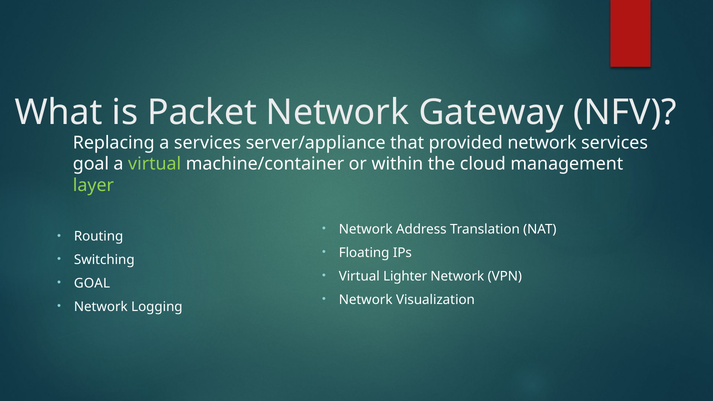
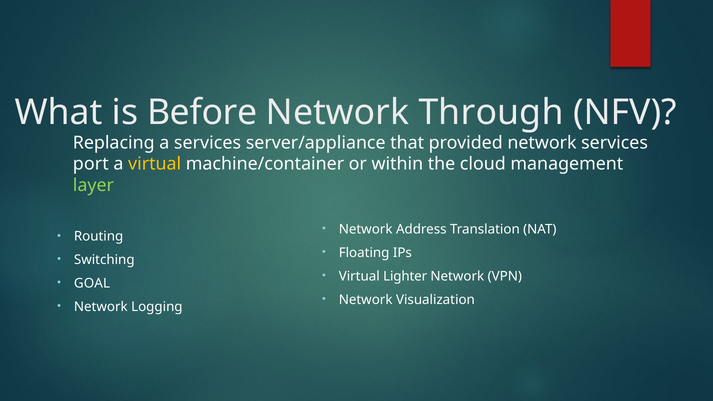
Packet: Packet -> Before
Gateway: Gateway -> Through
goal at (91, 164): goal -> port
virtual at (155, 164) colour: light green -> yellow
